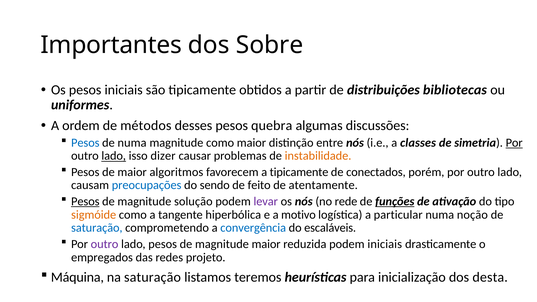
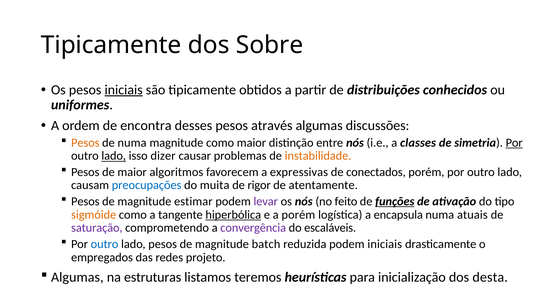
Importantes at (111, 45): Importantes -> Tipicamente
iniciais at (124, 90) underline: none -> present
bibliotecas: bibliotecas -> conhecidos
métodos: métodos -> encontra
quebra: quebra -> através
Pesos at (85, 143) colour: blue -> orange
a tipicamente: tipicamente -> expressivas
sendo: sendo -> muita
feito: feito -> rigor
Pesos at (85, 201) underline: present -> none
solução: solução -> estimar
rede: rede -> feito
hiperbólica underline: none -> present
a motivo: motivo -> porém
particular: particular -> encapsula
noção: noção -> atuais
saturação at (97, 228) colour: blue -> purple
convergência colour: blue -> purple
outro at (105, 244) colour: purple -> blue
magnitude maior: maior -> batch
Máquina at (77, 277): Máquina -> Algumas
na saturação: saturação -> estruturas
